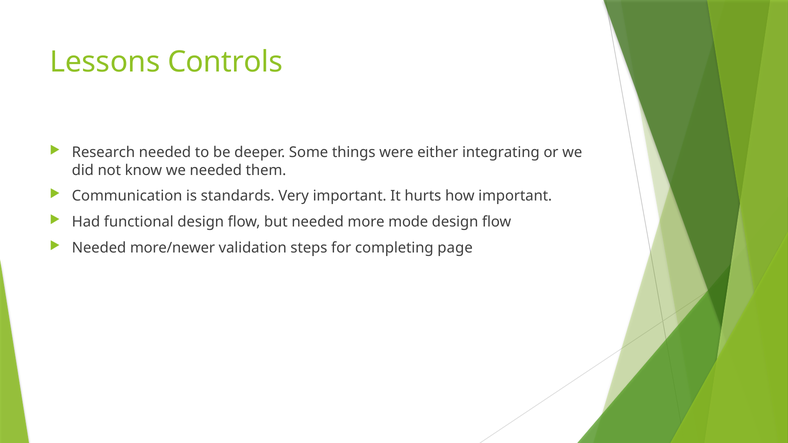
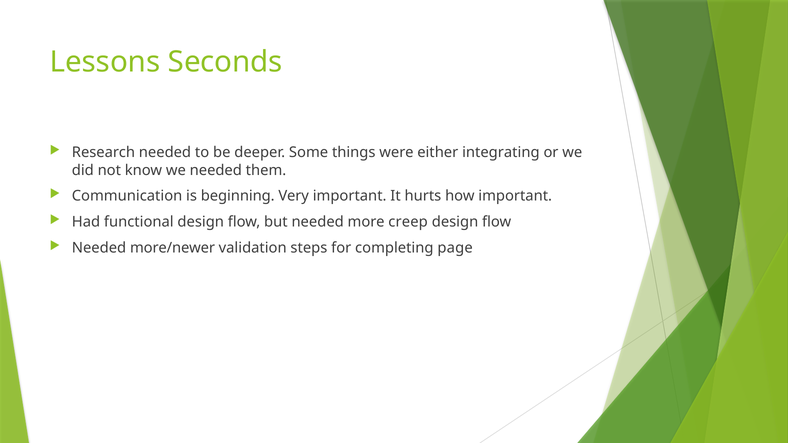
Controls: Controls -> Seconds
standards: standards -> beginning
mode: mode -> creep
